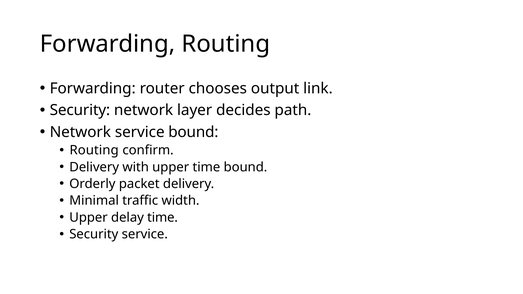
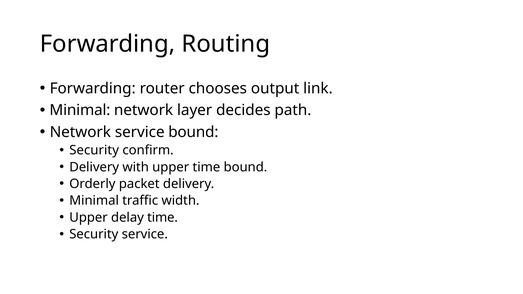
Security at (80, 110): Security -> Minimal
Routing at (94, 150): Routing -> Security
